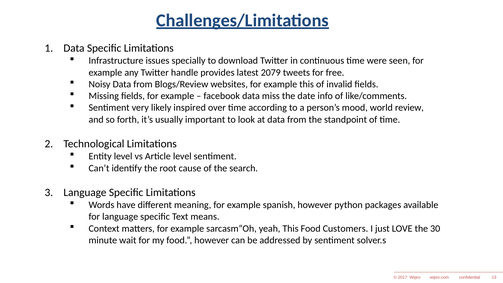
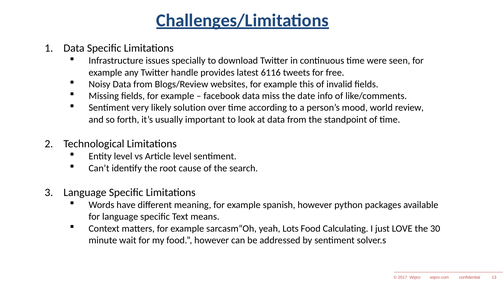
2079: 2079 -> 6116
inspired: inspired -> solution
yeah This: This -> Lots
Customers: Customers -> Calculating
